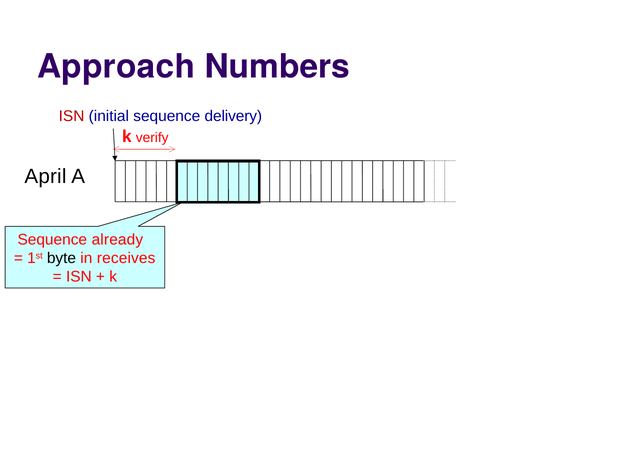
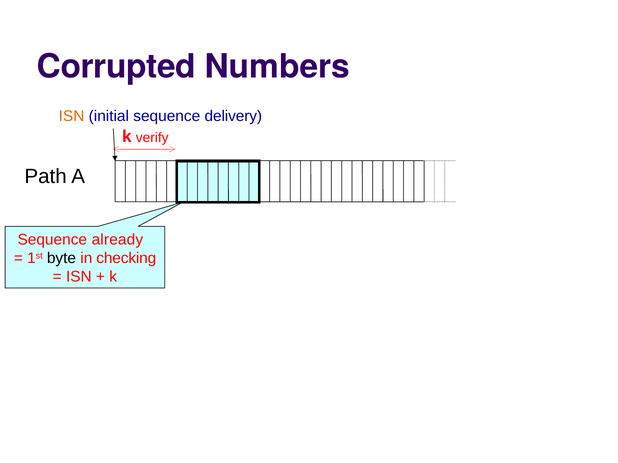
Approach: Approach -> Corrupted
ISN at (72, 116) colour: red -> orange
April: April -> Path
receives: receives -> checking
